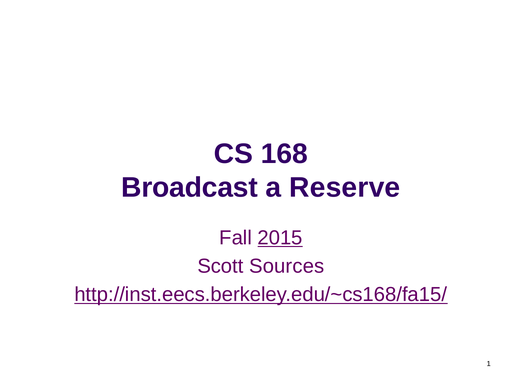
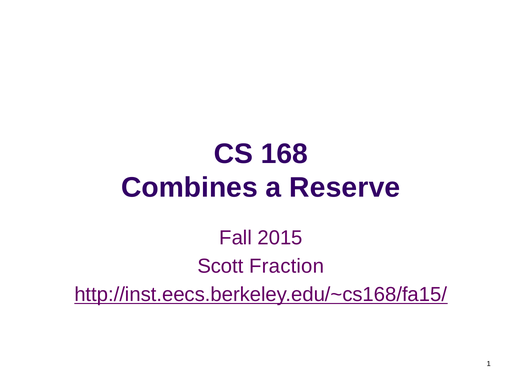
Broadcast: Broadcast -> Combines
2015 underline: present -> none
Sources: Sources -> Fraction
